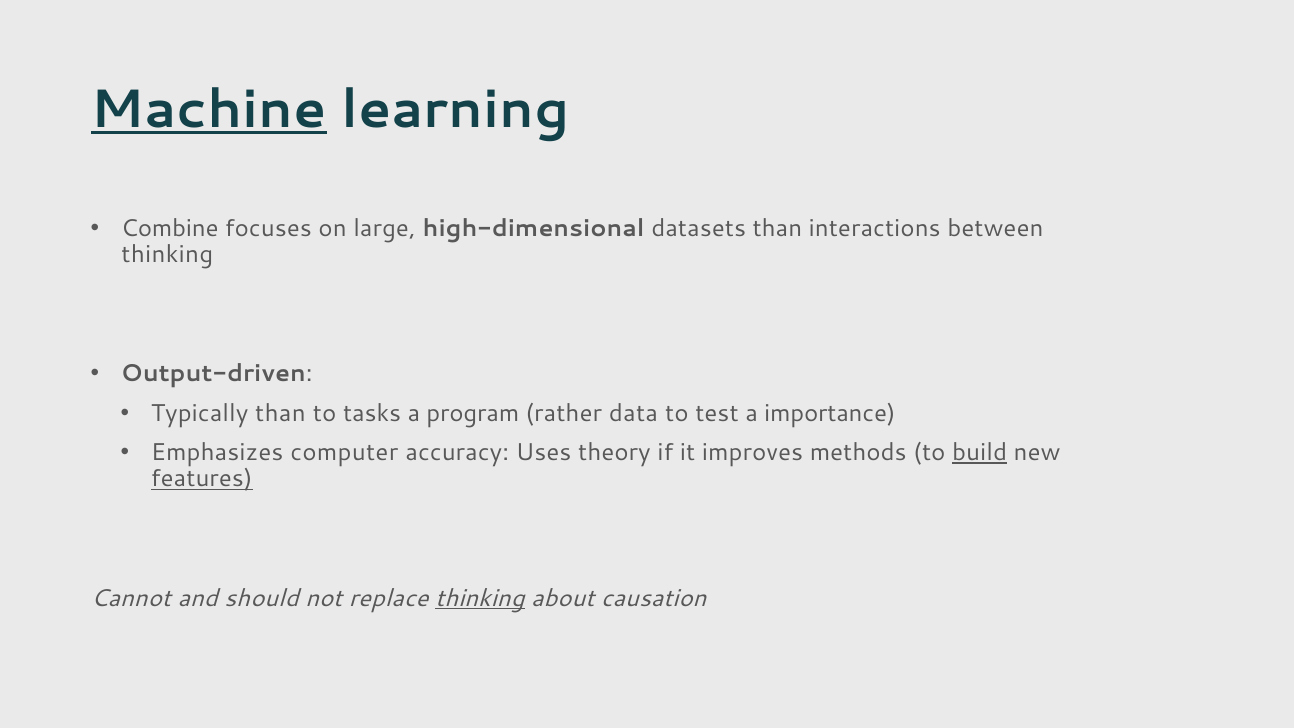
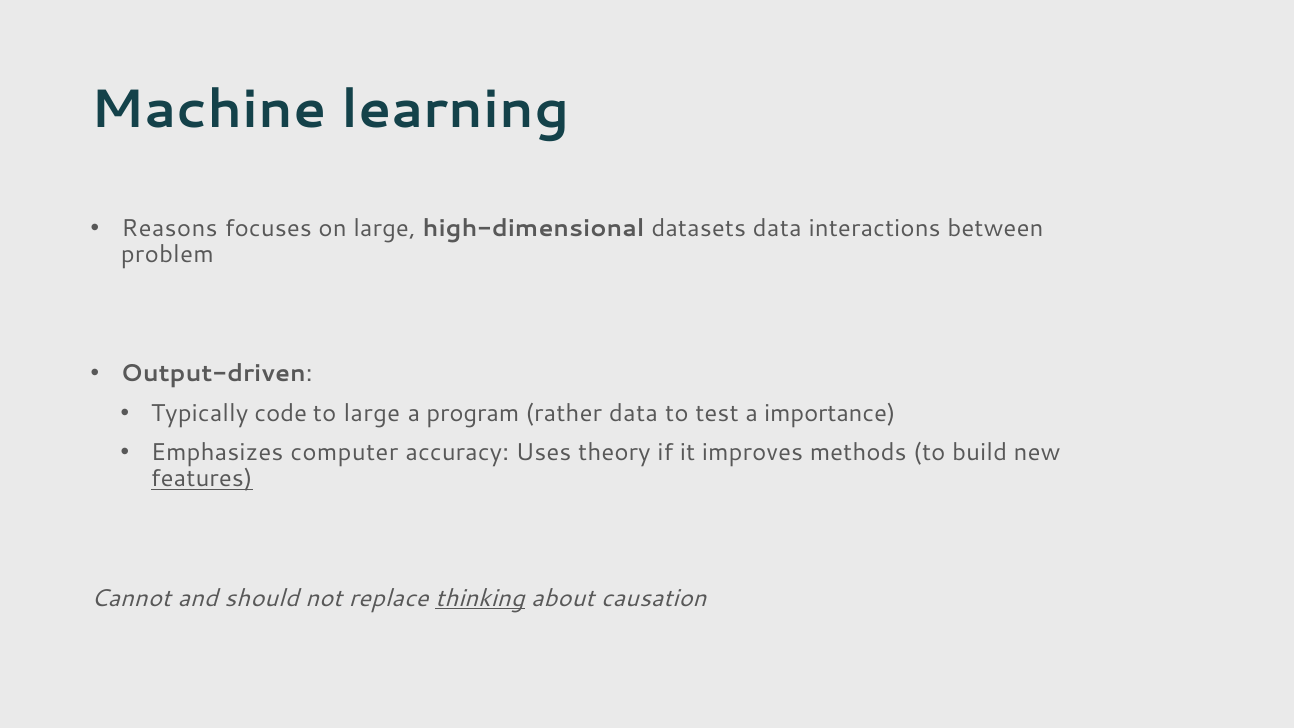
Machine underline: present -> none
Combine: Combine -> Reasons
datasets than: than -> data
thinking at (167, 254): thinking -> problem
Typically than: than -> code
to tasks: tasks -> large
build underline: present -> none
